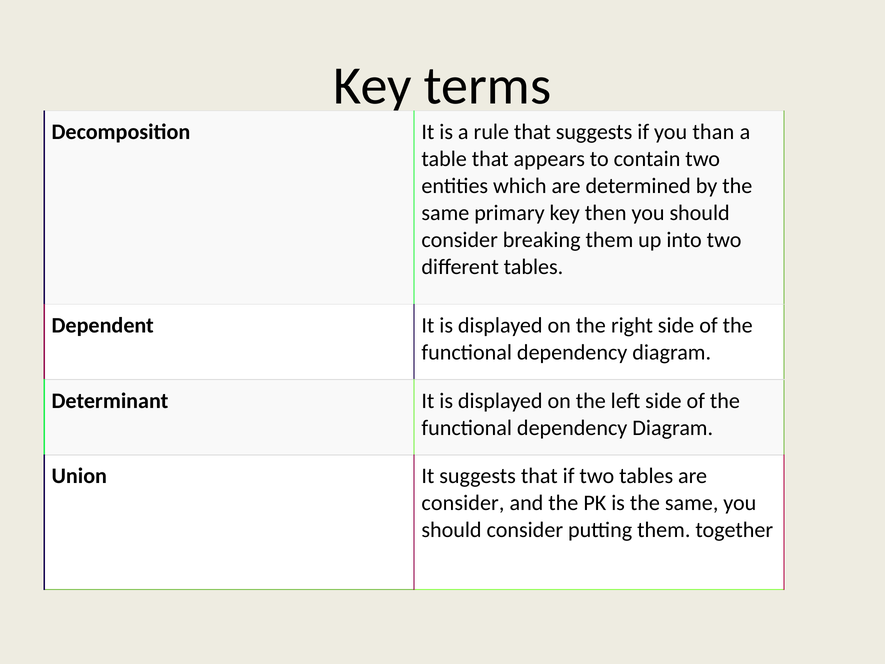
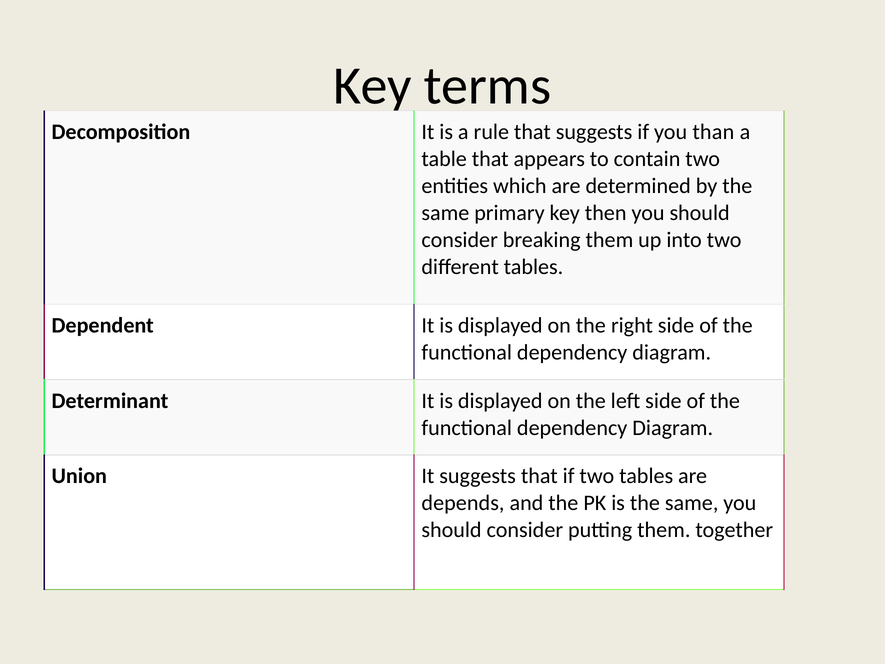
consider at (463, 503): consider -> depends
